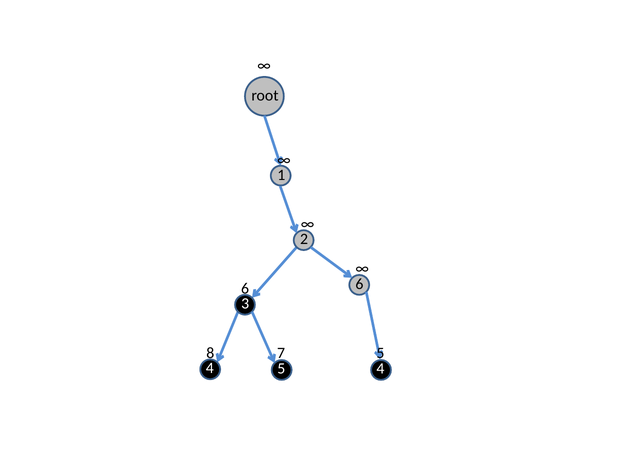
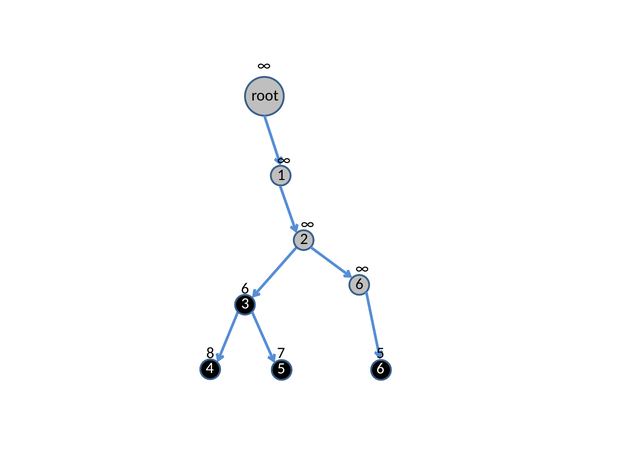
4 4: 4 -> 6
